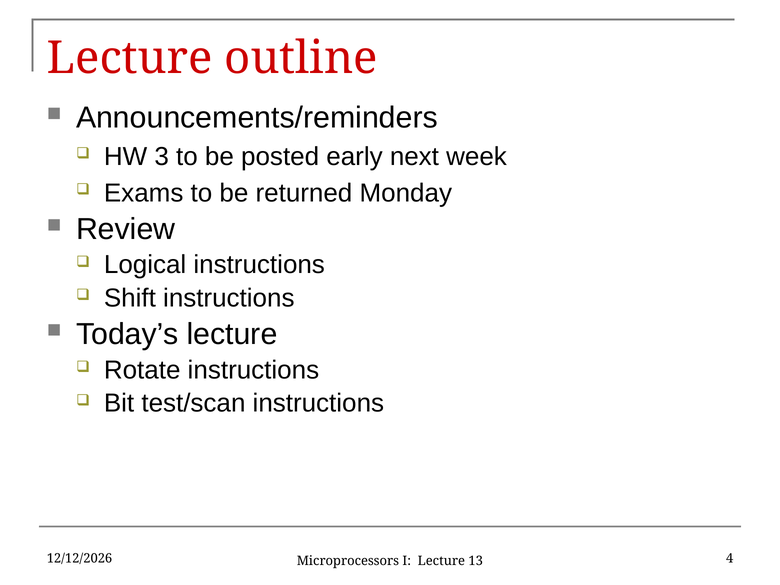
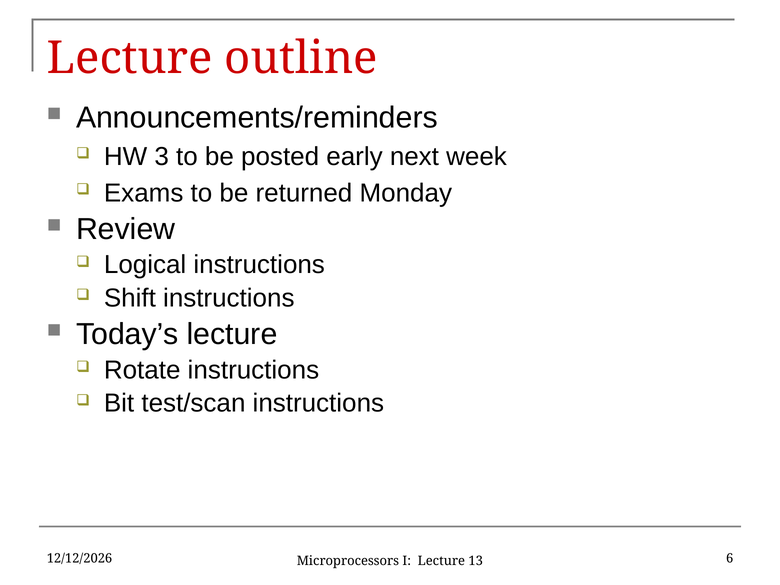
4: 4 -> 6
